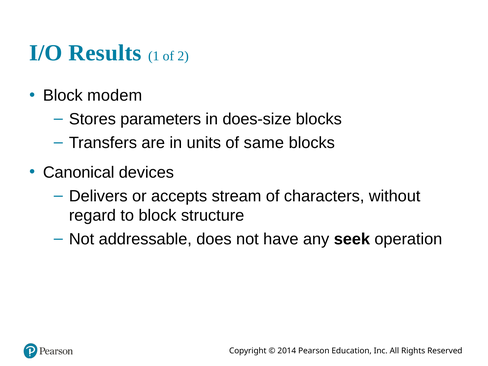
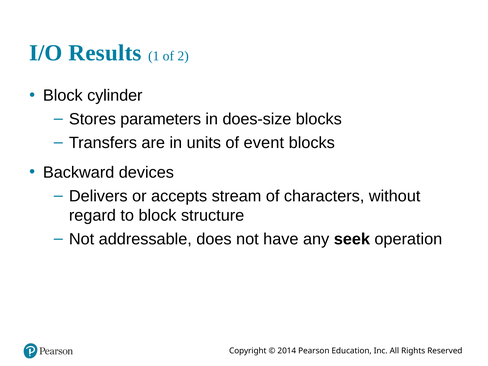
modem: modem -> cylinder
same: same -> event
Canonical: Canonical -> Backward
